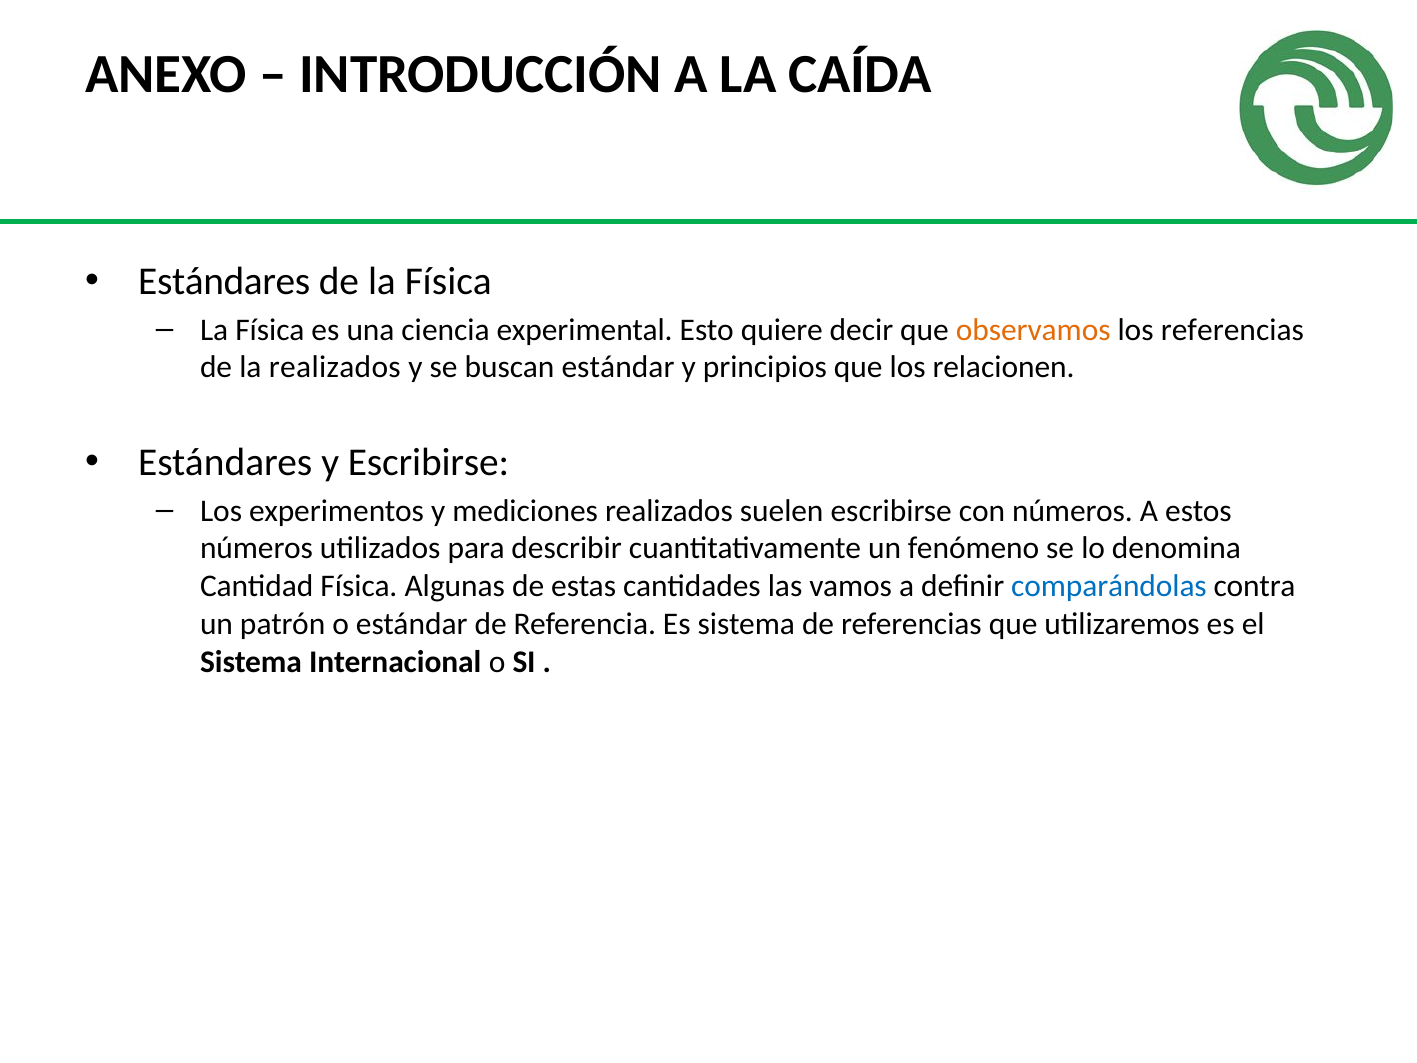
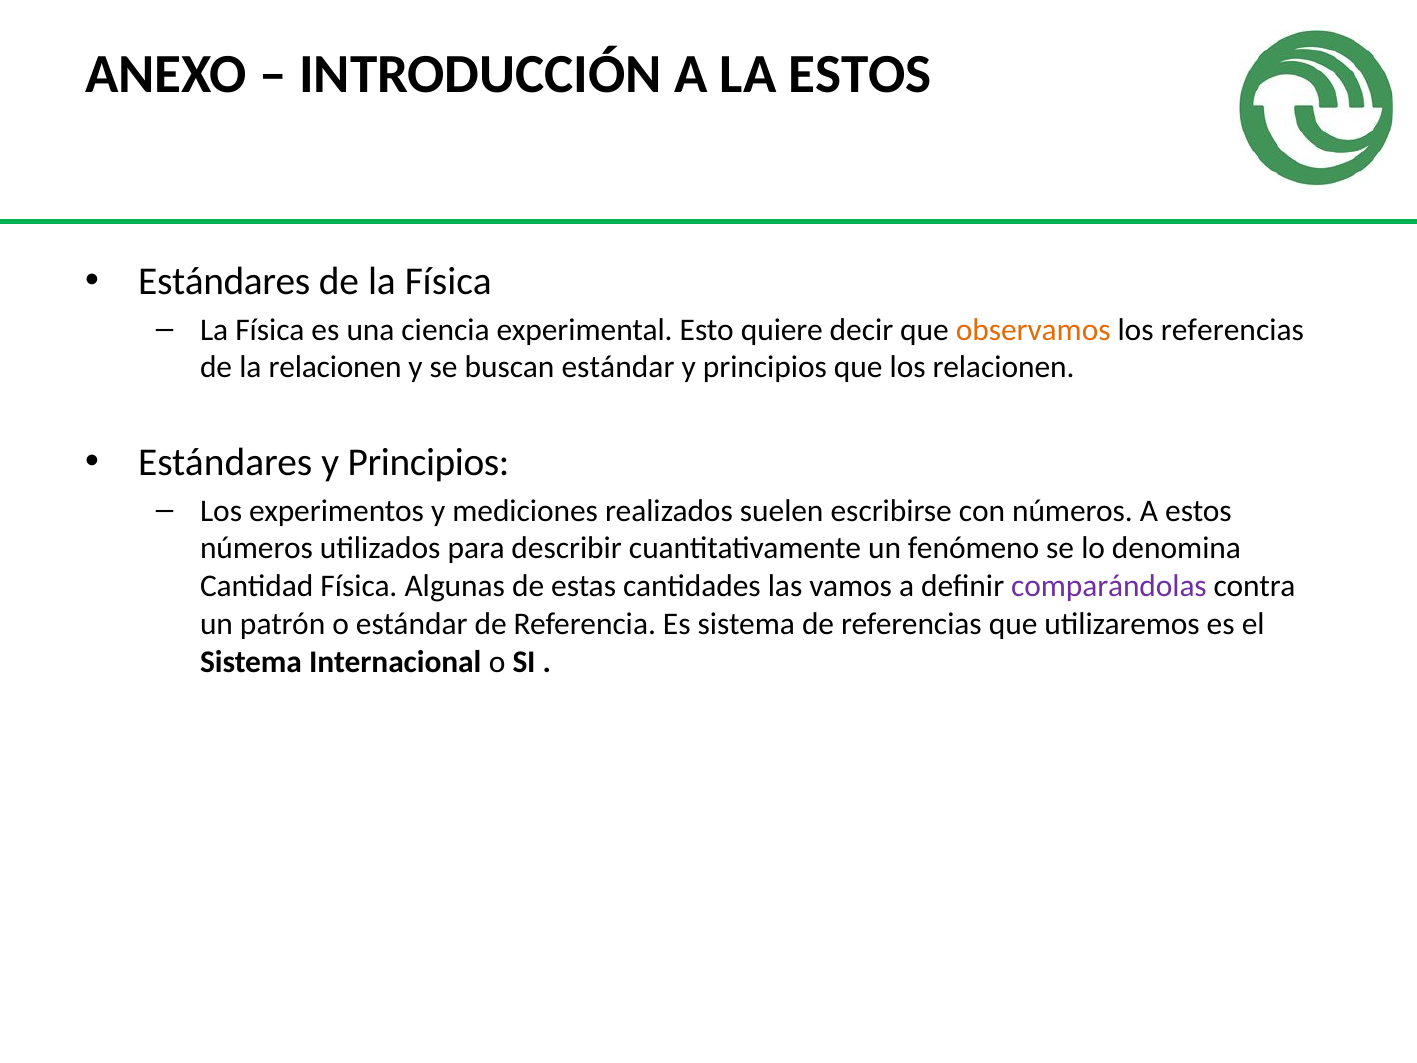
LA CAÍDA: CAÍDA -> ESTOS
la realizados: realizados -> relacionen
Estándares y Escribirse: Escribirse -> Principios
comparándolas colour: blue -> purple
